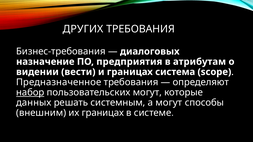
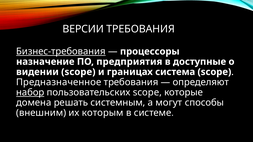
ДРУГИХ: ДРУГИХ -> ВЕРСИИ
Бизнес-требования underline: none -> present
диалоговых: диалоговых -> процессоры
атрибутам: атрибутам -> доступные
видении вести: вести -> scope
пользовательских могут: могут -> scope
данных: данных -> домена
их границах: границах -> которым
